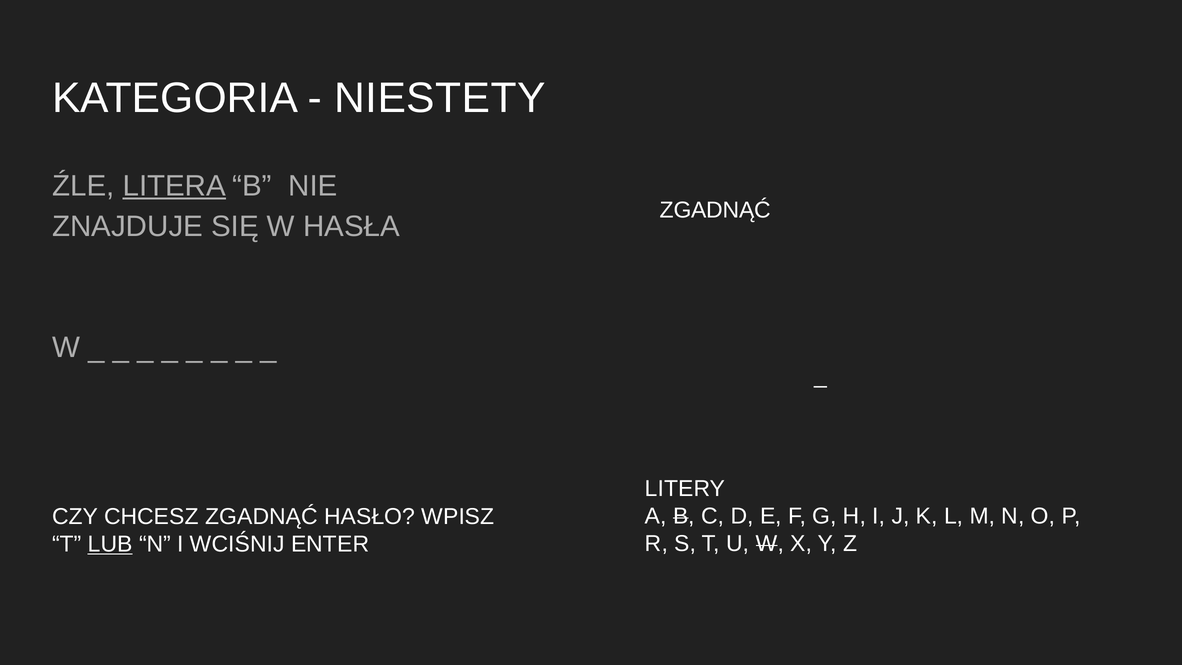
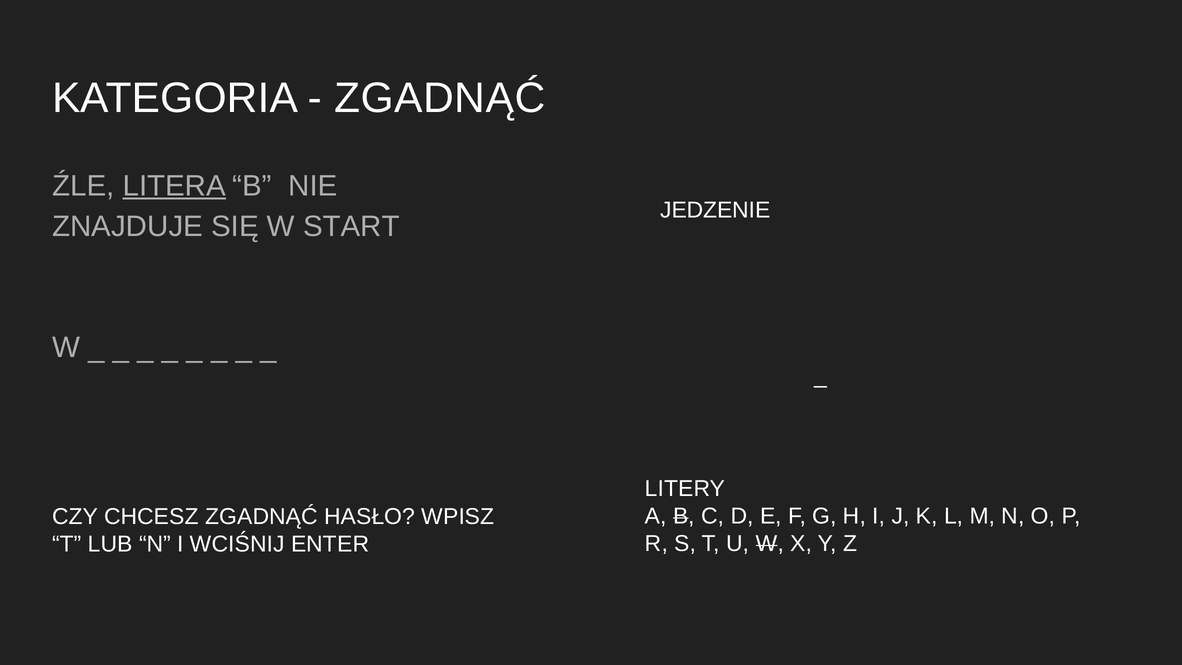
NIESTETY at (440, 98): NIESTETY -> ZGADNĄĆ
ZGADNĄĆ at (715, 210): ZGADNĄĆ -> JEDZENIE
HASŁA: HASŁA -> START
LUB underline: present -> none
